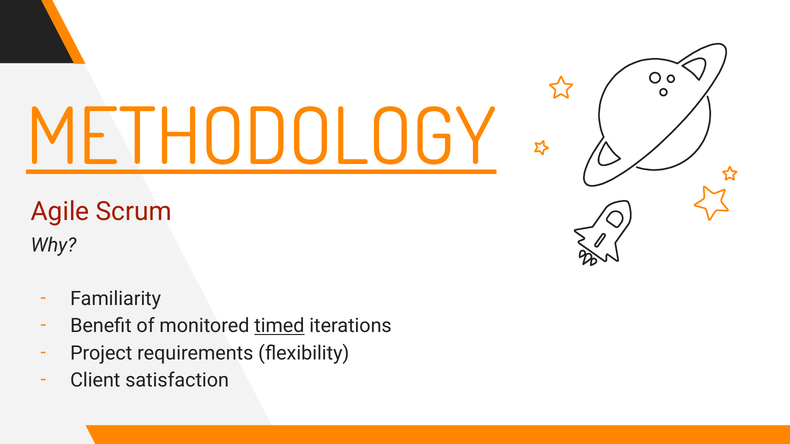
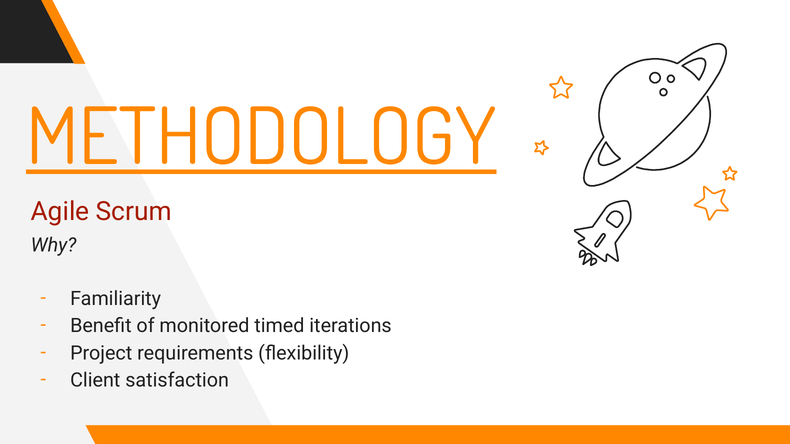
timed underline: present -> none
